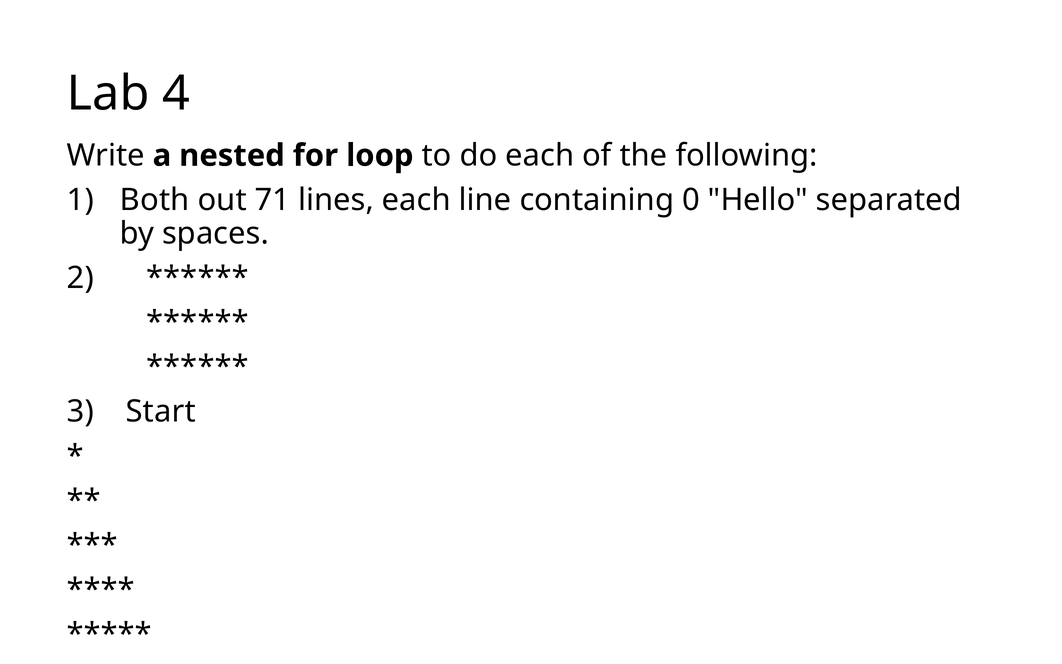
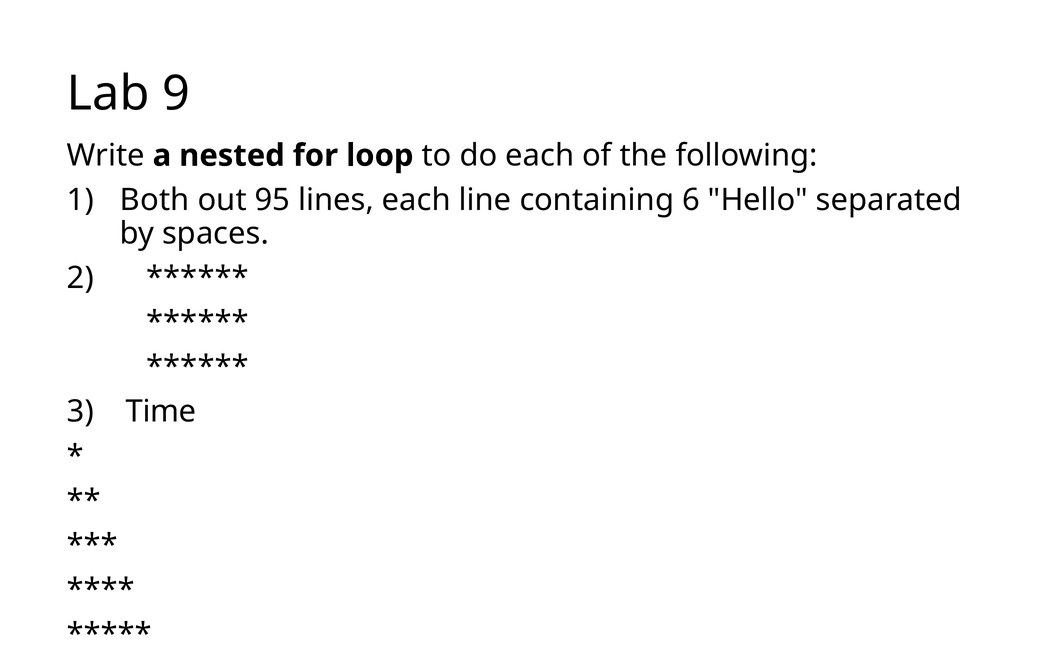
4: 4 -> 9
71: 71 -> 95
0: 0 -> 6
Start: Start -> Time
